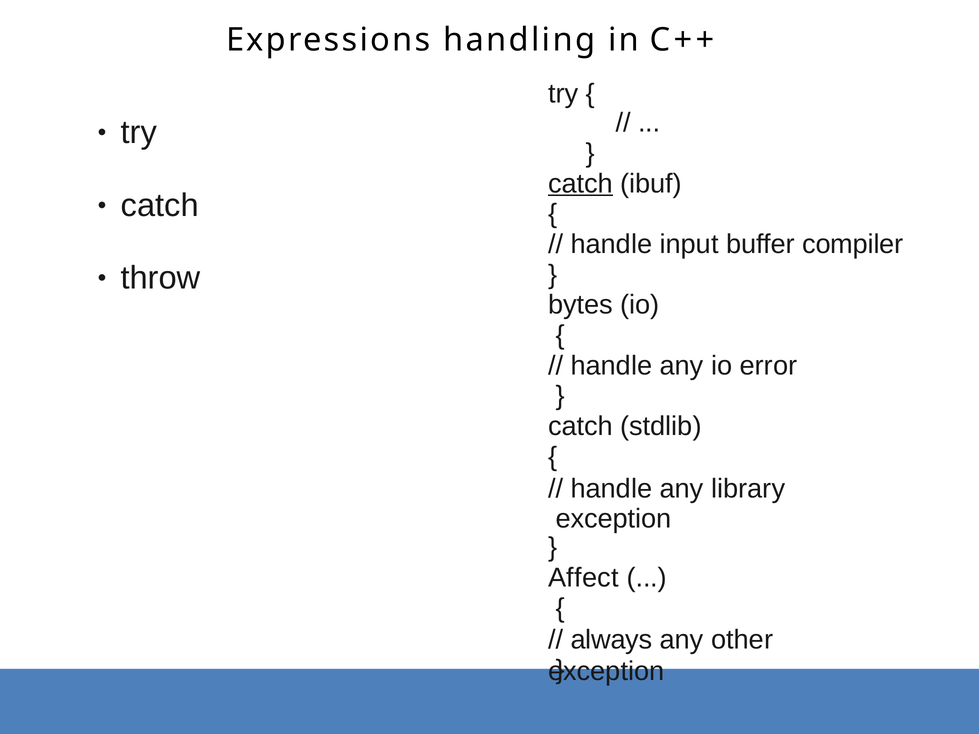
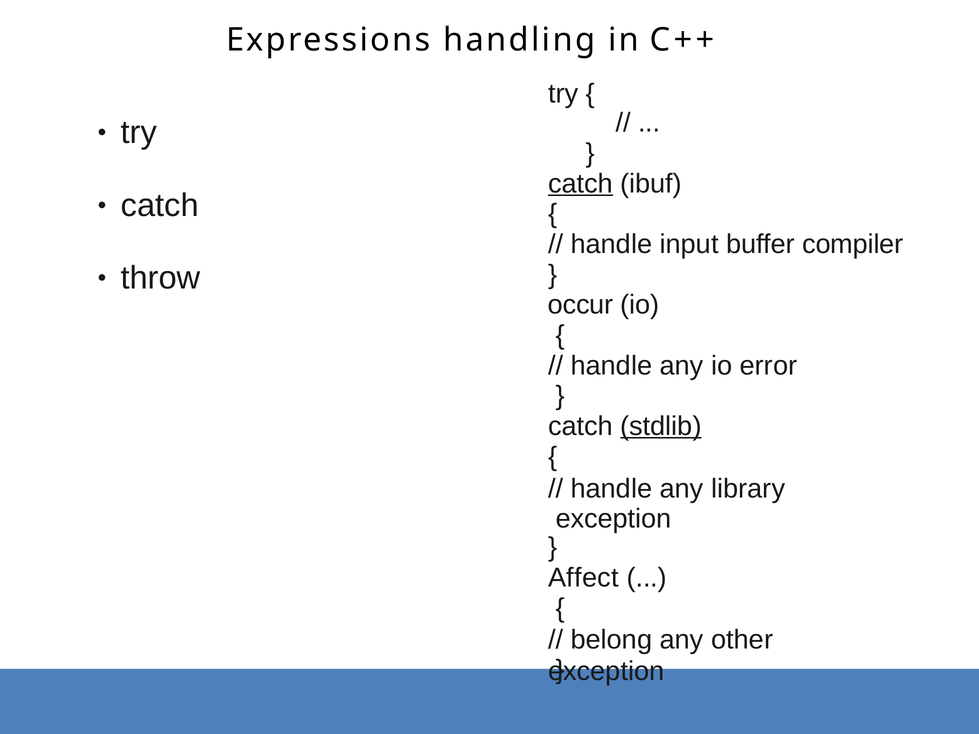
bytes: bytes -> occur
stdlib underline: none -> present
always: always -> belong
